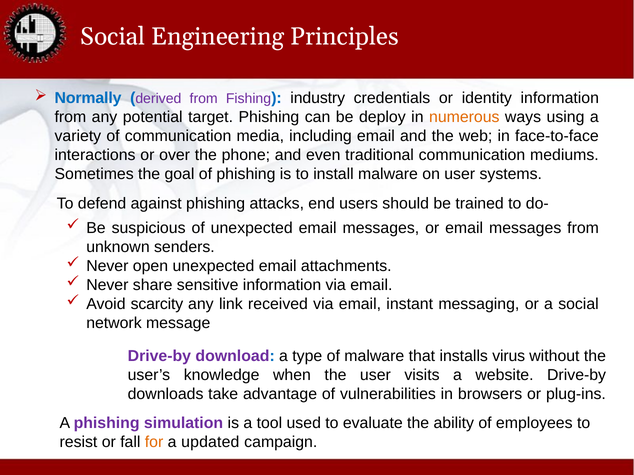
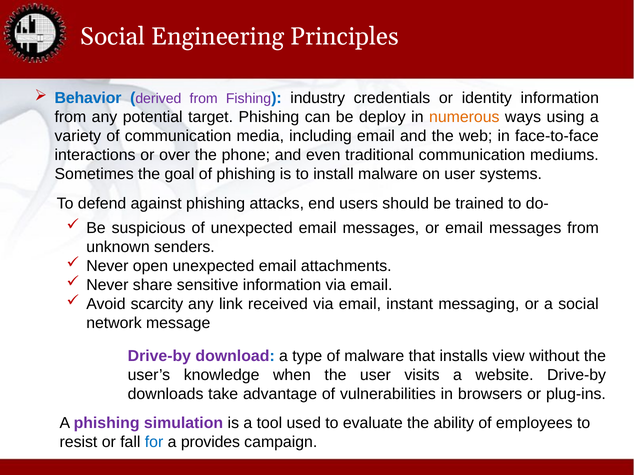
Normally: Normally -> Behavior
virus: virus -> view
for colour: orange -> blue
updated: updated -> provides
